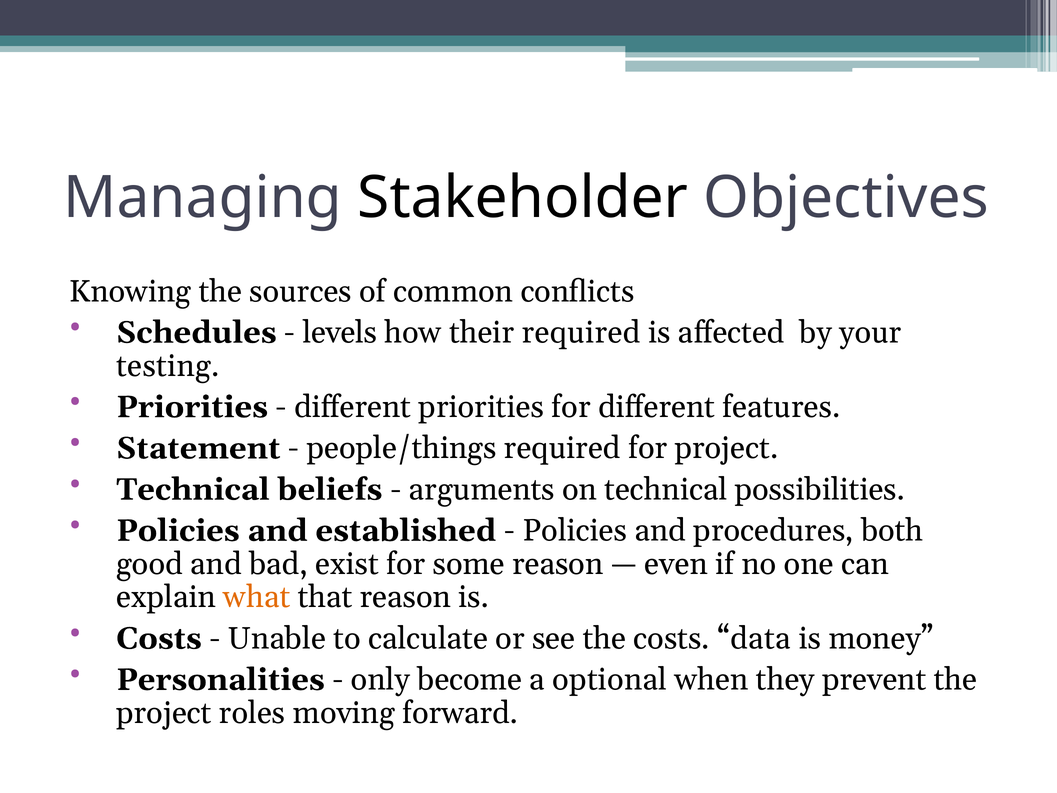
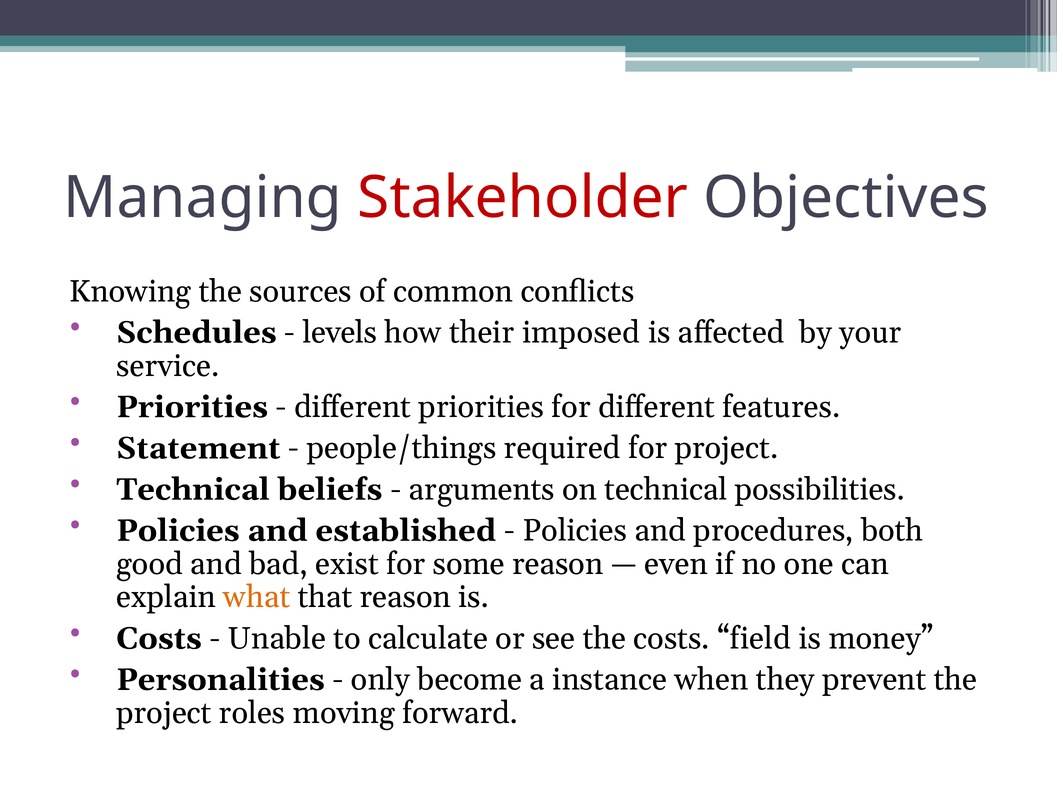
Stakeholder colour: black -> red
their required: required -> imposed
testing: testing -> service
data: data -> field
optional: optional -> instance
